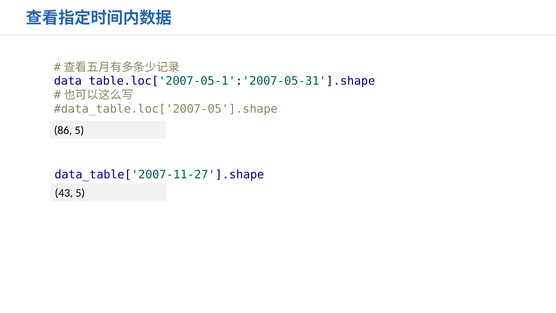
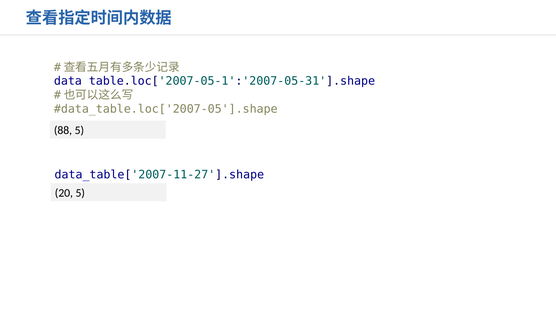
86: 86 -> 88
43: 43 -> 20
